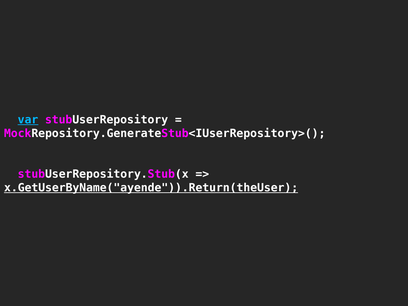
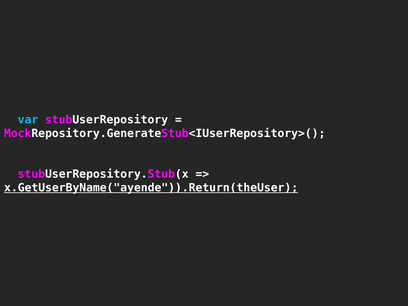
var underline: present -> none
